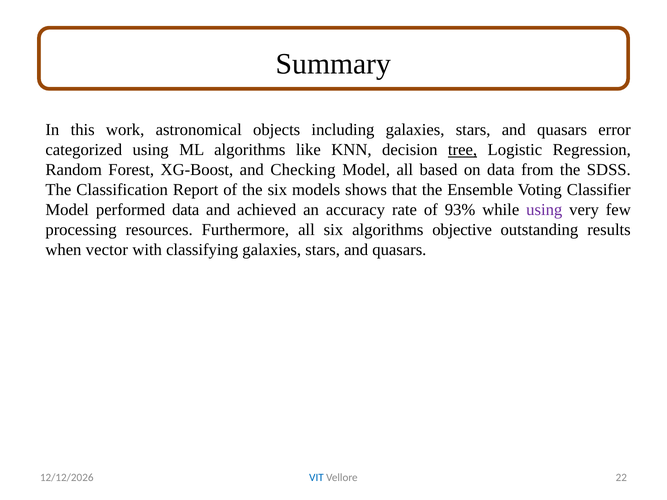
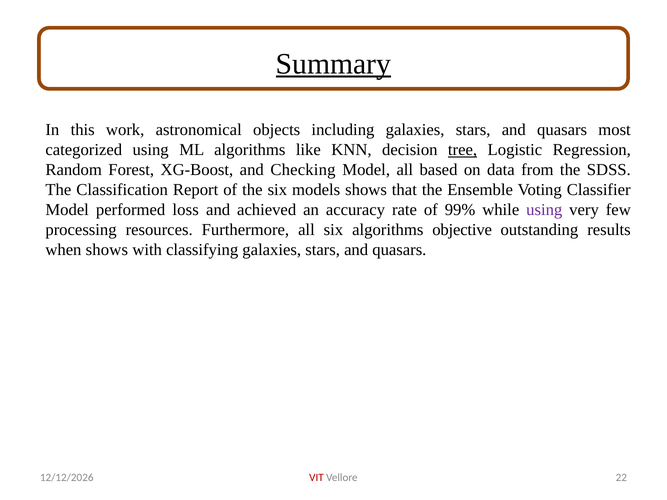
Summary underline: none -> present
error: error -> most
performed data: data -> loss
93%: 93% -> 99%
when vector: vector -> shows
VIT colour: blue -> red
